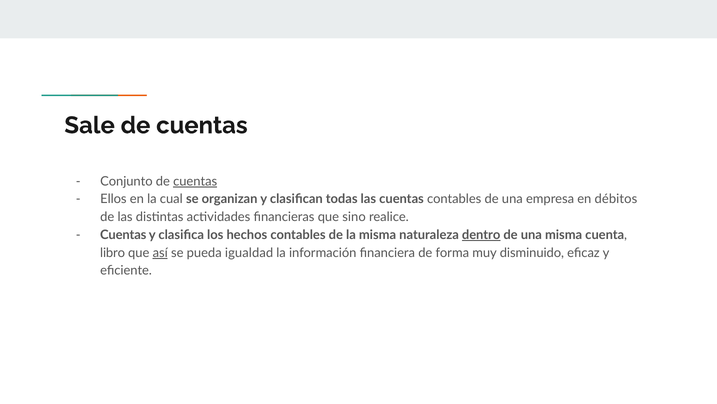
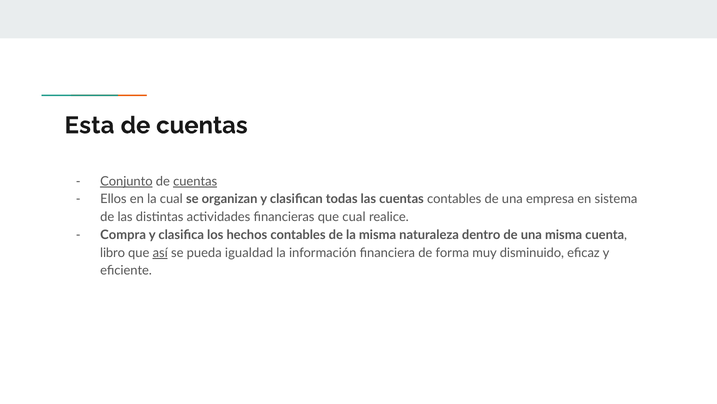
Sale: Sale -> Esta
Conjunto underline: none -> present
débitos: débitos -> sistema
que sino: sino -> cual
Cuentas at (123, 235): Cuentas -> Compra
dentro underline: present -> none
